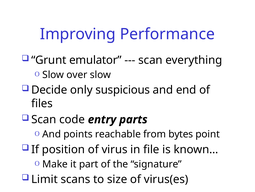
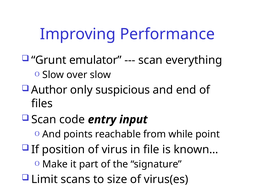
Decide: Decide -> Author
parts: parts -> input
bytes: bytes -> while
